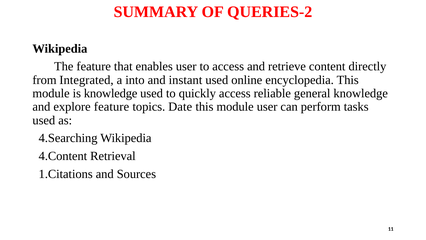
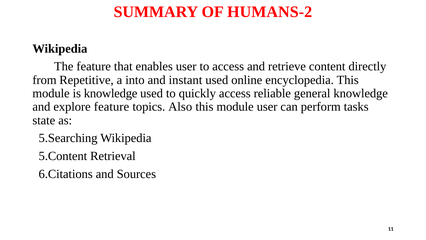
QUERIES-2: QUERIES-2 -> HUMANS-2
Integrated: Integrated -> Repetitive
Date: Date -> Also
used at (44, 120): used -> state
4.Searching: 4.Searching -> 5.Searching
4.Content: 4.Content -> 5.Content
1.Citations: 1.Citations -> 6.Citations
